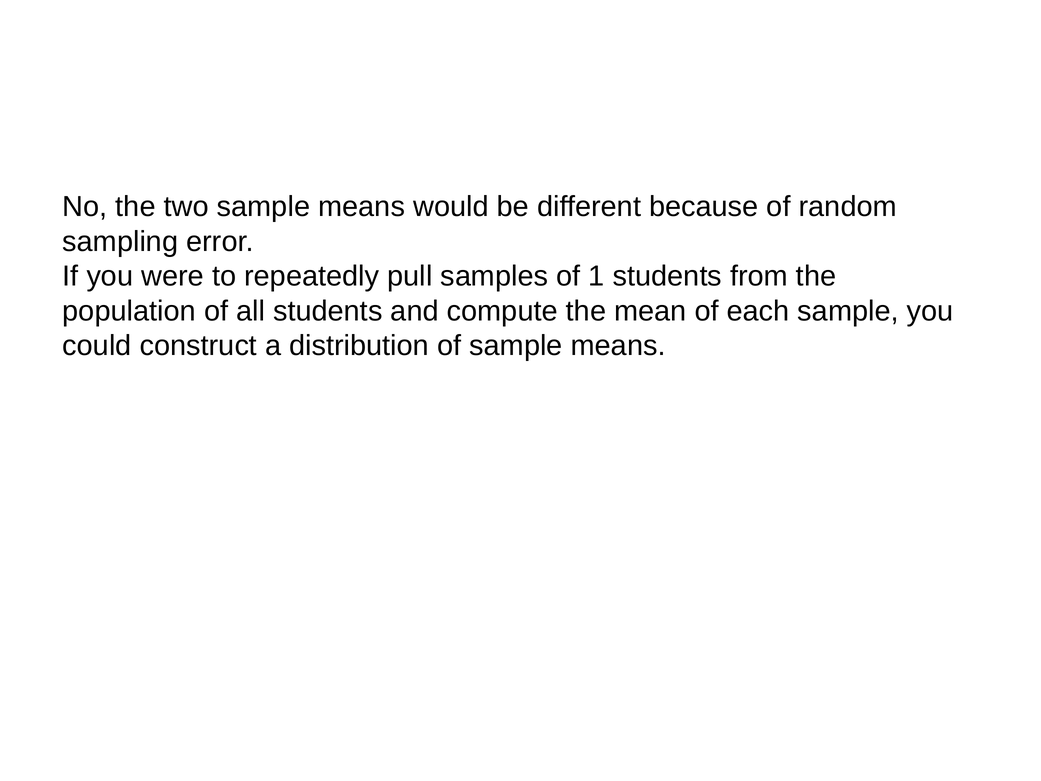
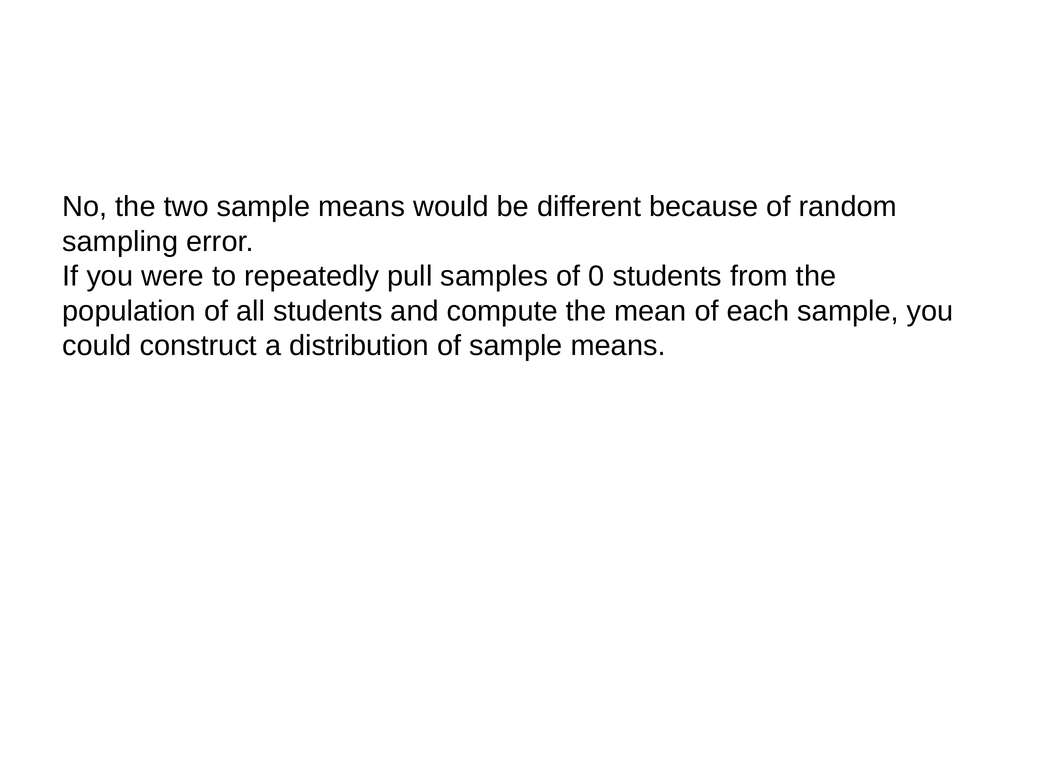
1: 1 -> 0
